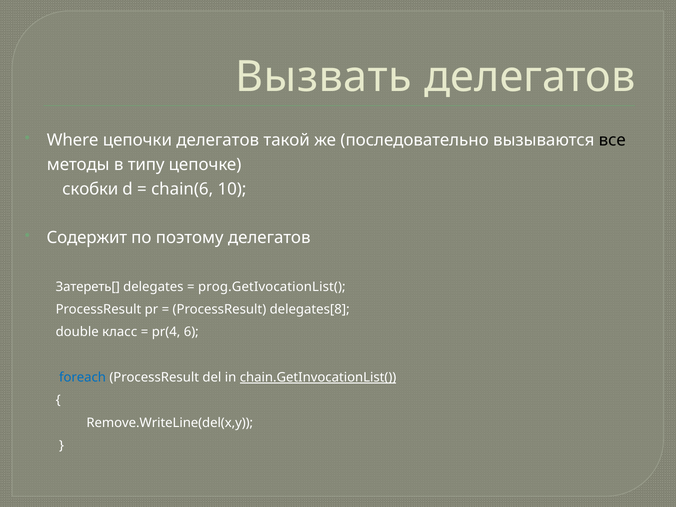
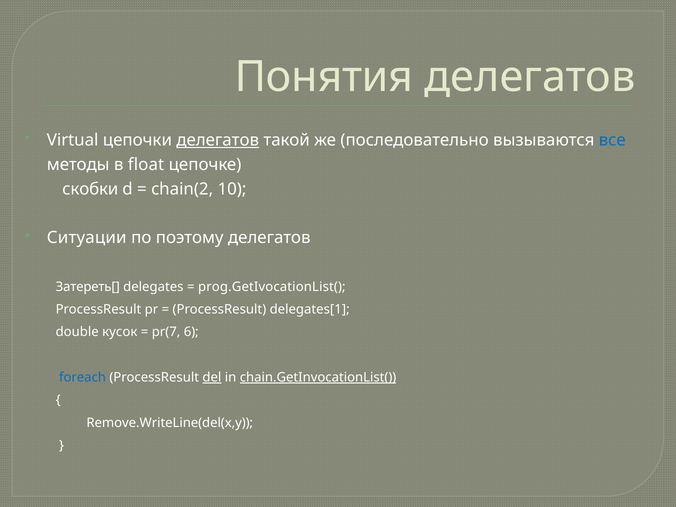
Вызвать: Вызвать -> Понятия
Where: Where -> Virtual
делегатов at (218, 140) underline: none -> present
все colour: black -> blue
типу: типу -> float
chain(6: chain(6 -> chain(2
Содержит: Содержит -> Ситуации
delegates[8: delegates[8 -> delegates[1
класс: класс -> кусок
pr(4: pr(4 -> pr(7
del underline: none -> present
